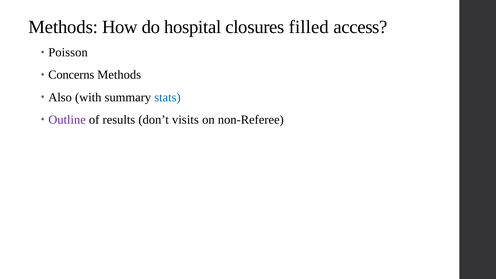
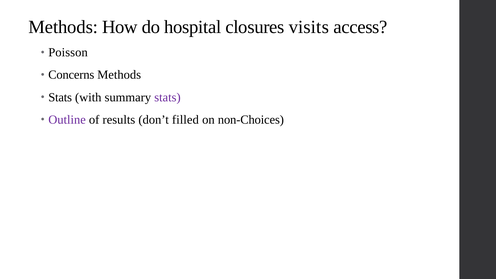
filled: filled -> visits
Also at (60, 97): Also -> Stats
stats at (167, 97) colour: blue -> purple
visits: visits -> filled
non-Referee: non-Referee -> non-Choices
